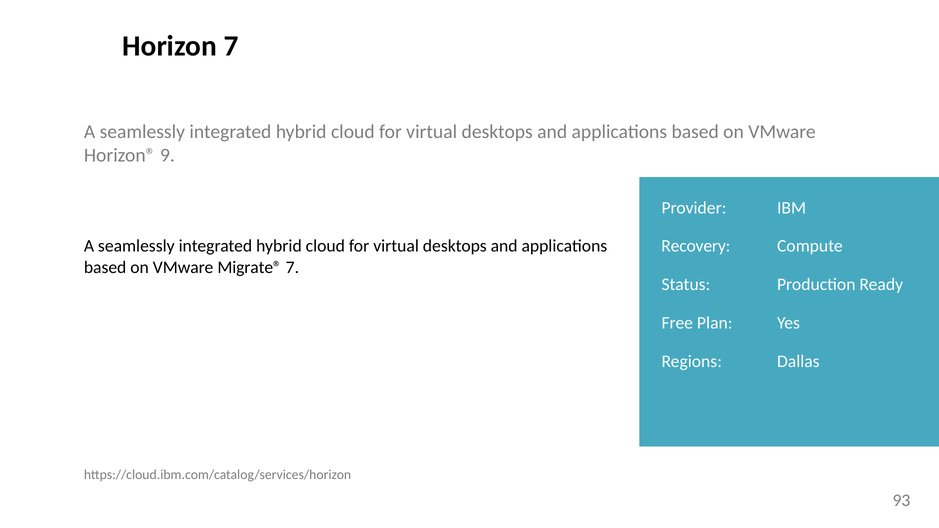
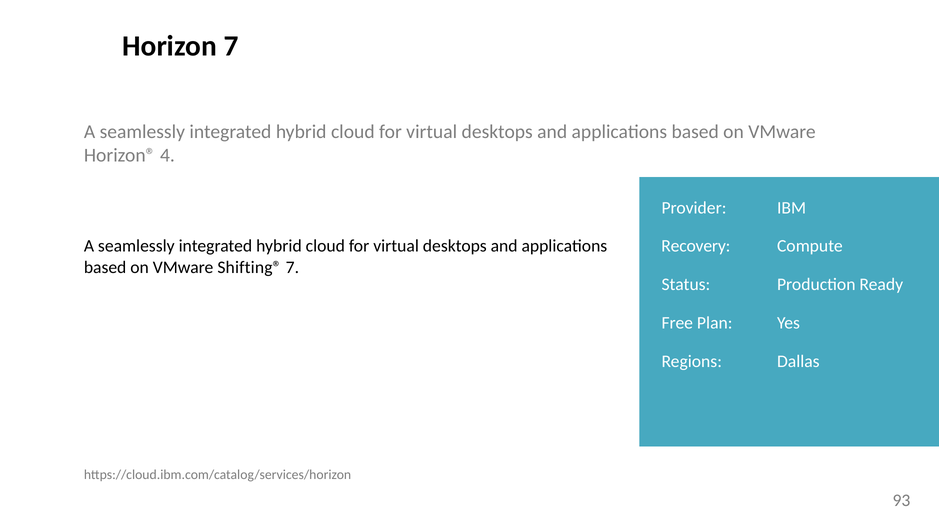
9: 9 -> 4
Migrate®: Migrate® -> Shifting®
